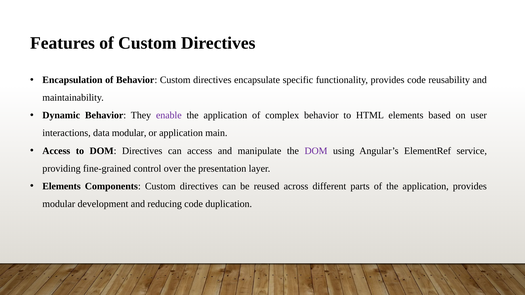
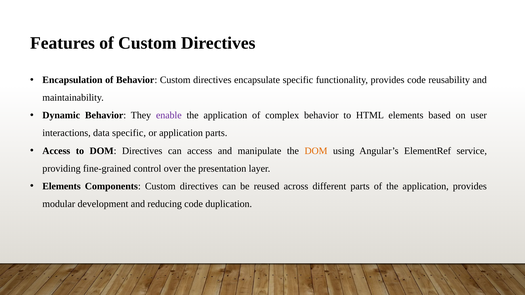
data modular: modular -> specific
application main: main -> parts
DOM at (316, 151) colour: purple -> orange
